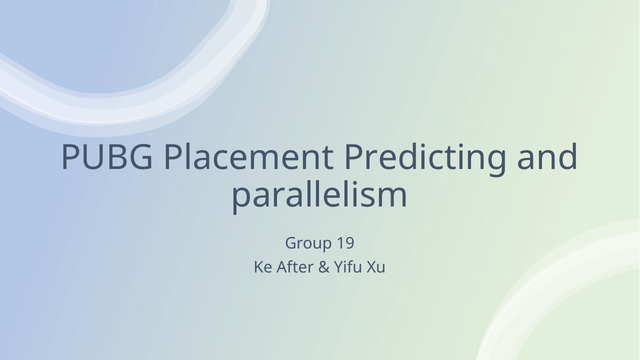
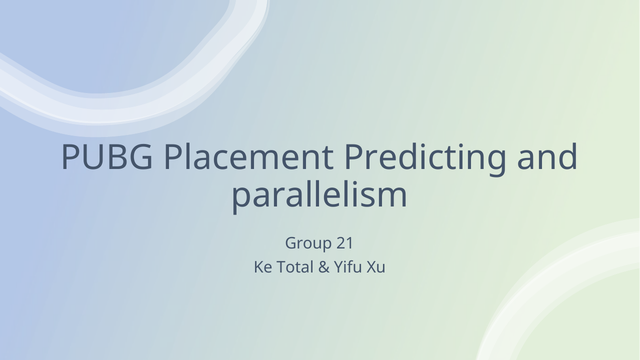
19: 19 -> 21
After: After -> Total
